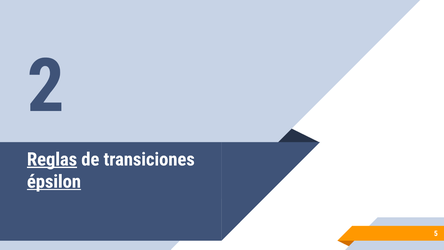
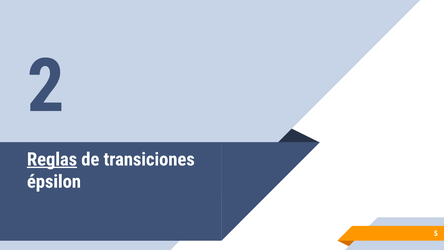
épsilon underline: present -> none
